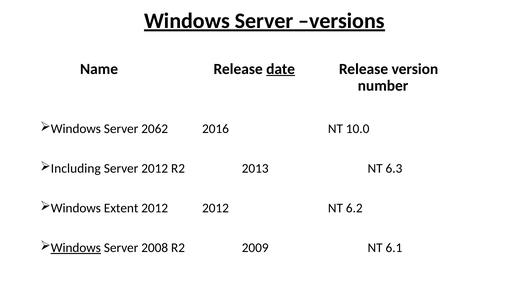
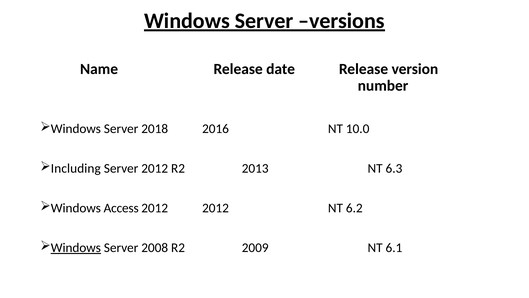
date underline: present -> none
2062: 2062 -> 2018
Extent: Extent -> Access
